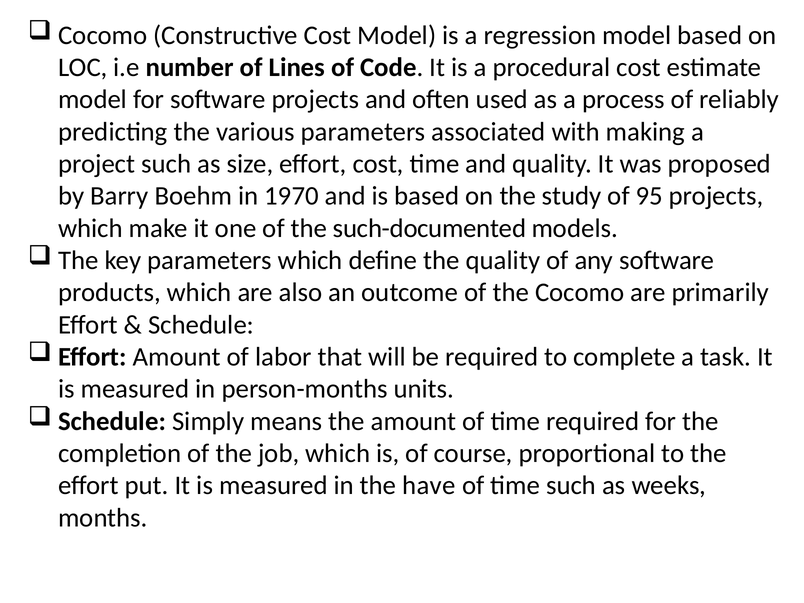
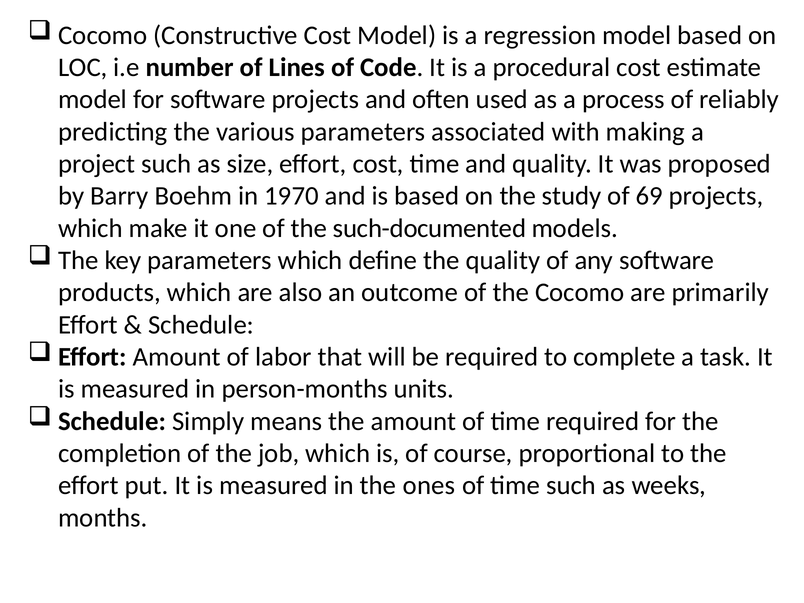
95: 95 -> 69
have: have -> ones
